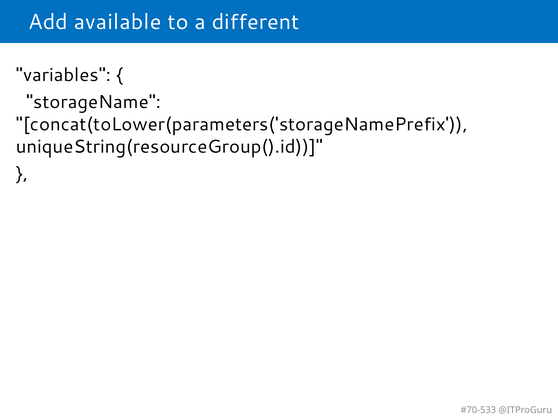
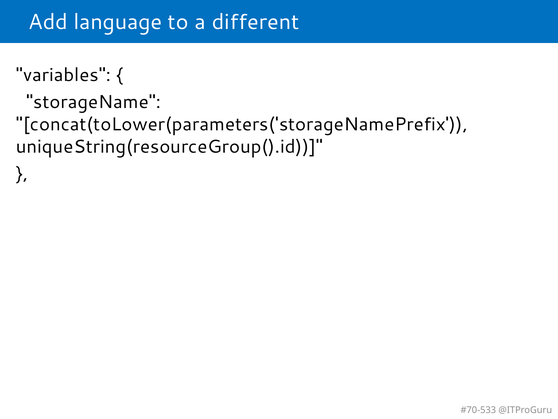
available: available -> language
